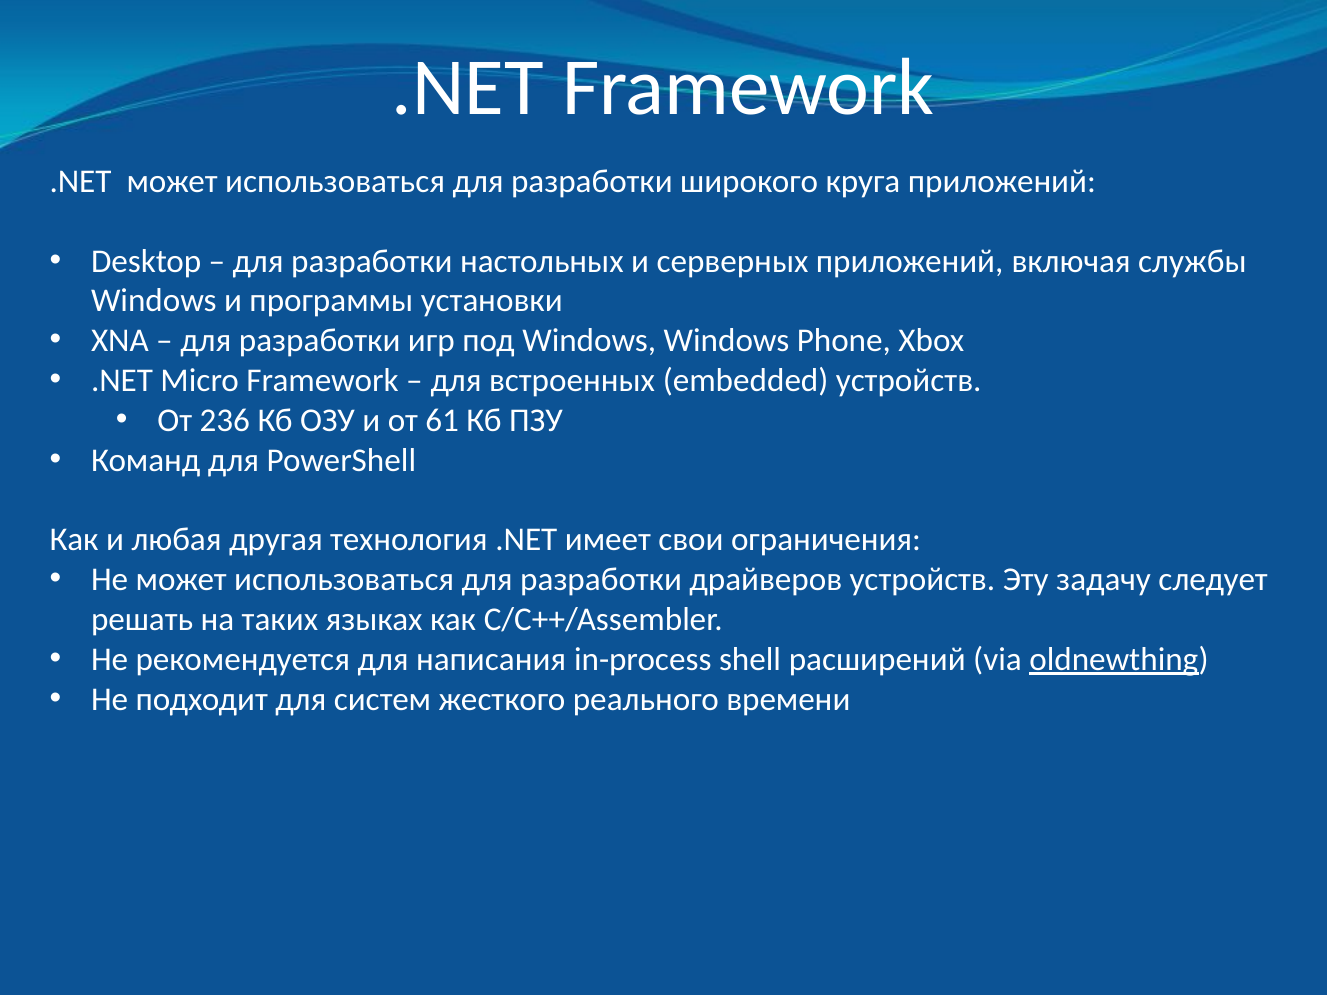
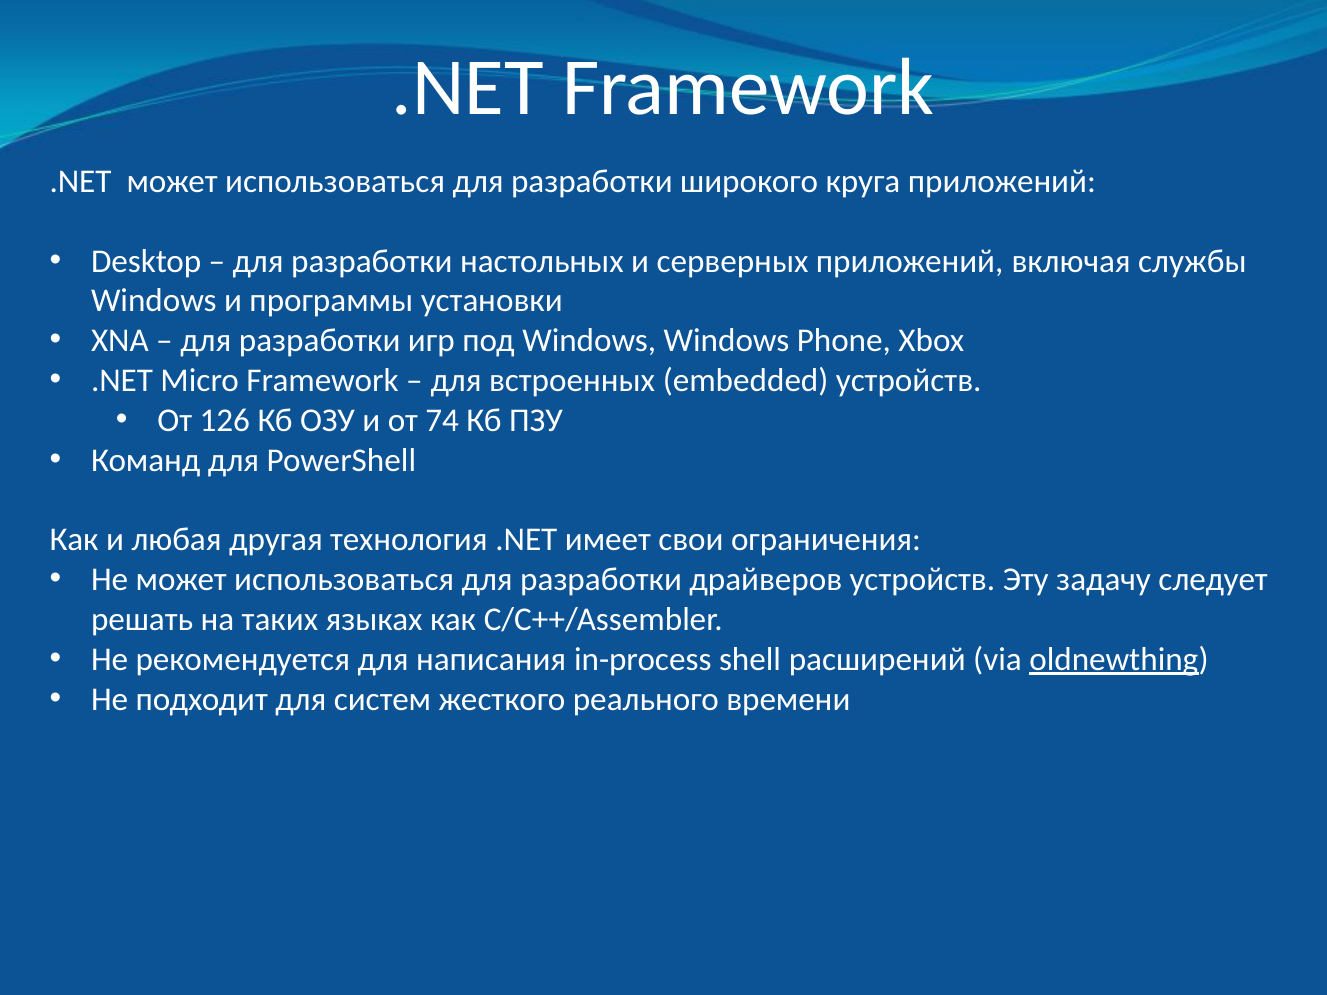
236: 236 -> 126
61: 61 -> 74
